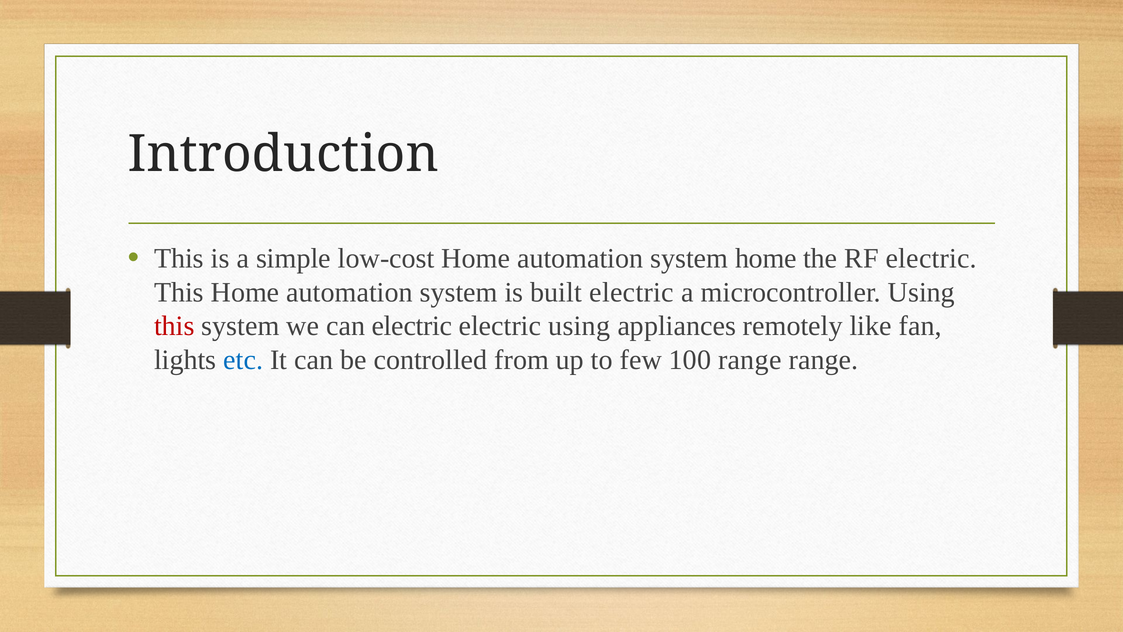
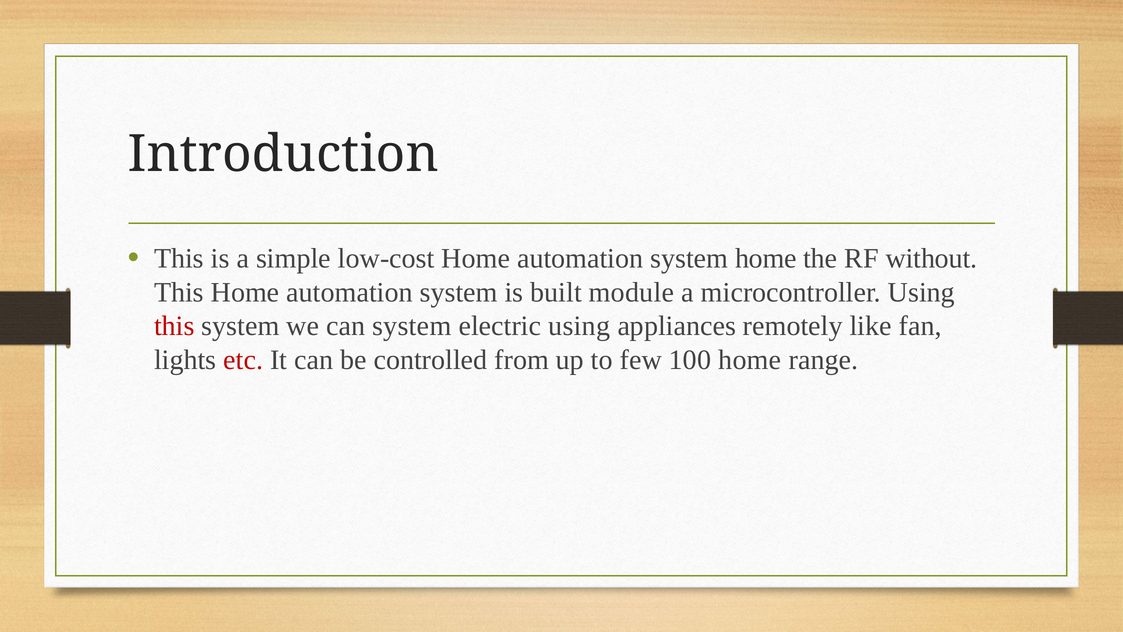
RF electric: electric -> without
built electric: electric -> module
can electric: electric -> system
etc colour: blue -> red
100 range: range -> home
